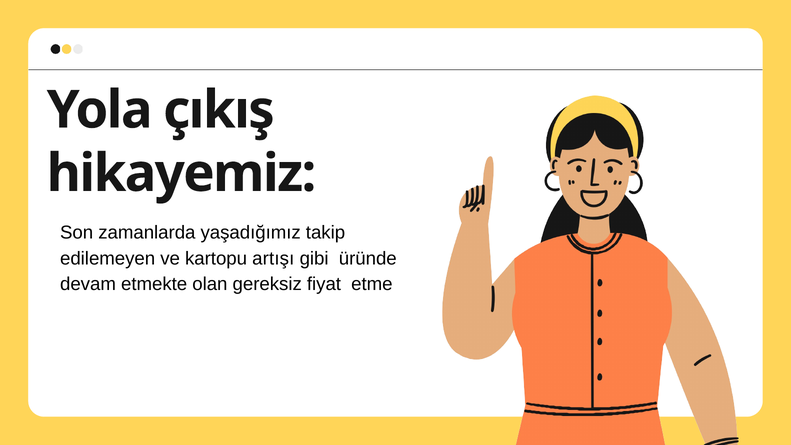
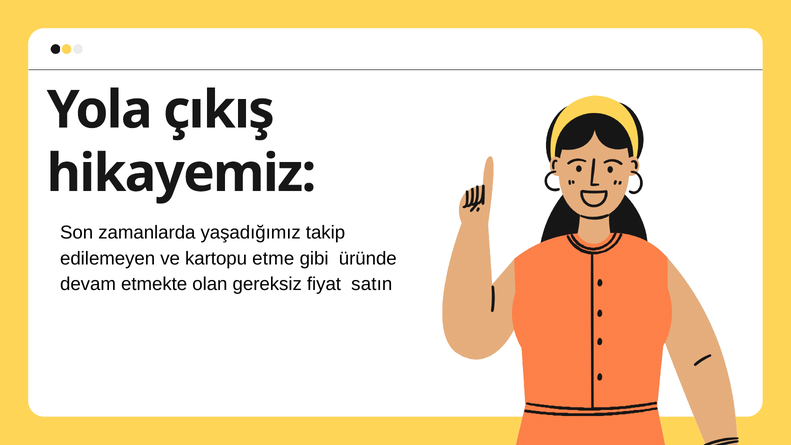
artışı: artışı -> etme
etme: etme -> satın
